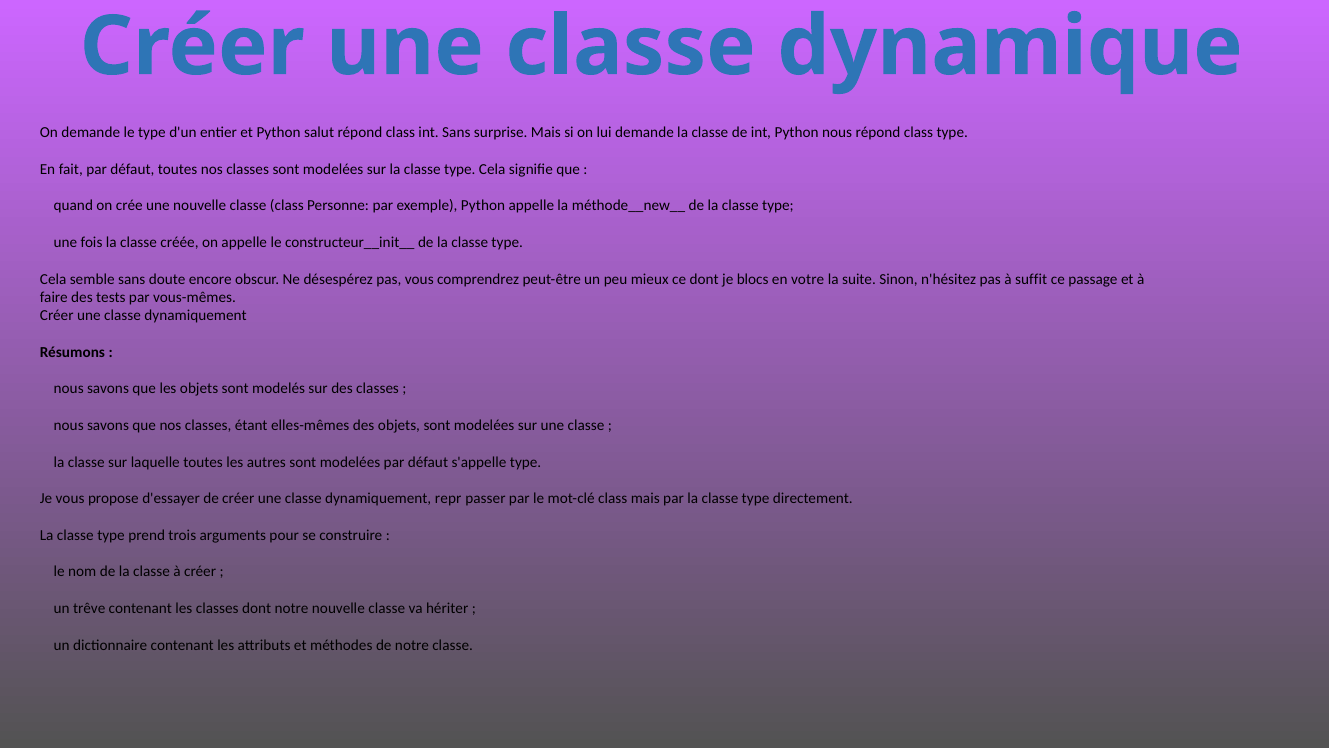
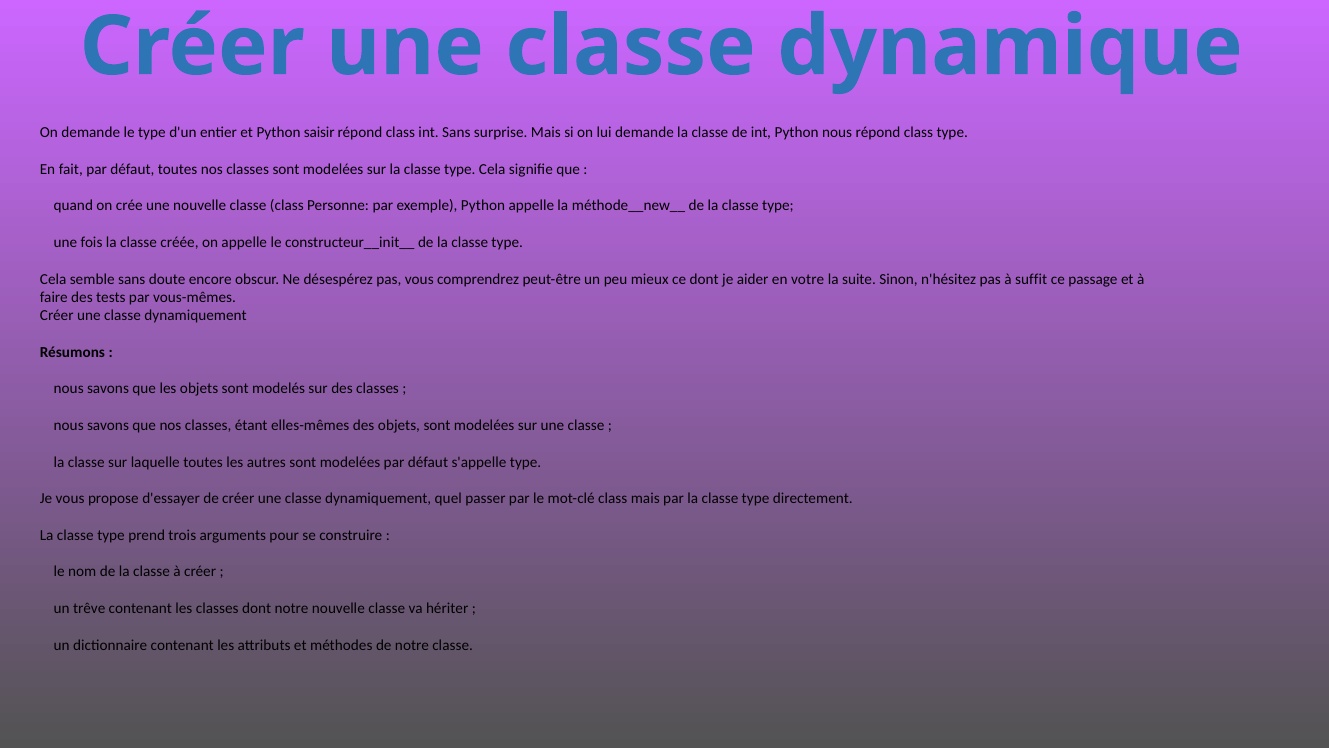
salut: salut -> saisir
blocs: blocs -> aider
repr: repr -> quel
